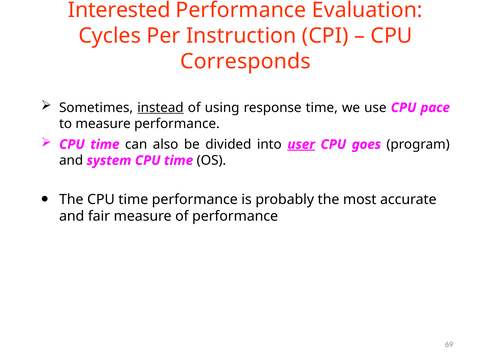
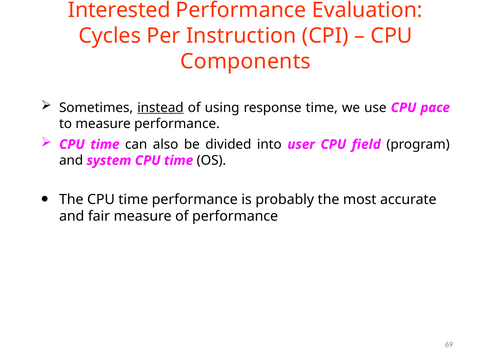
Corresponds: Corresponds -> Components
user underline: present -> none
goes: goes -> field
